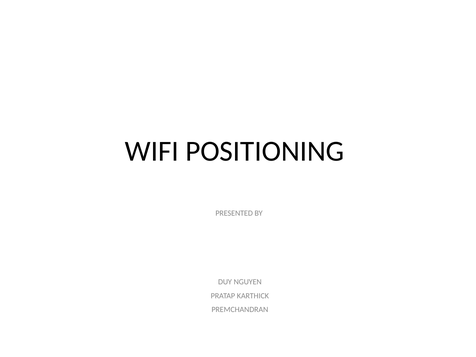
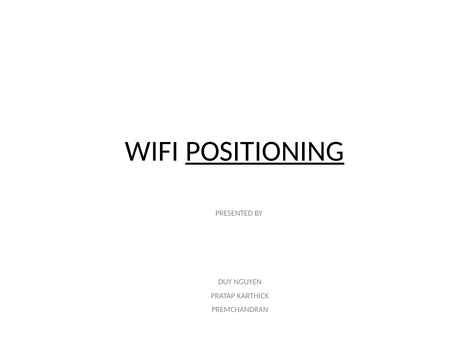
POSITIONING underline: none -> present
